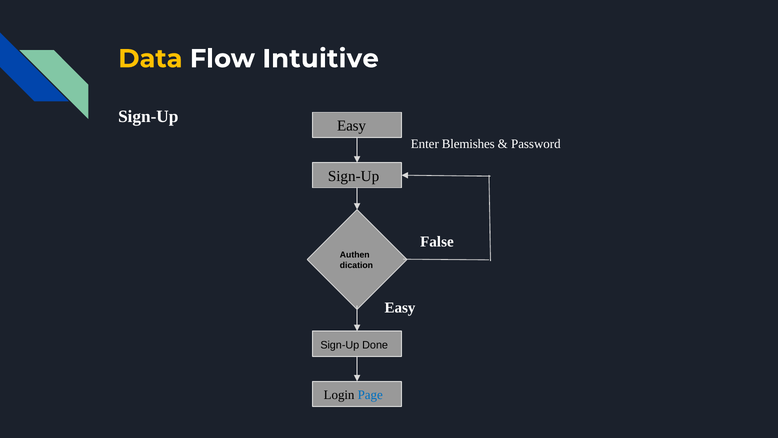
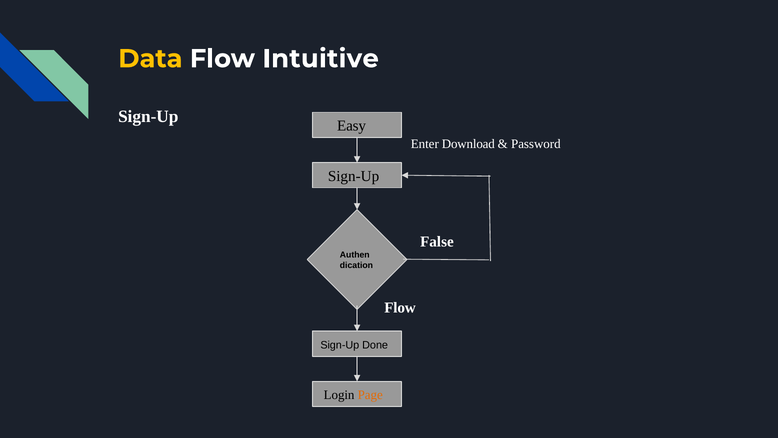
Blemishes: Blemishes -> Download
Easy at (400, 308): Easy -> Flow
Page colour: blue -> orange
